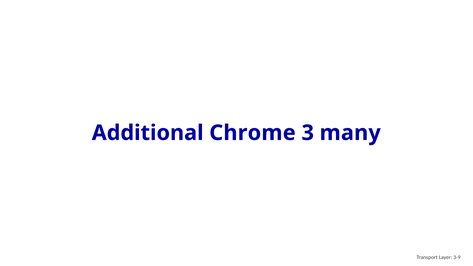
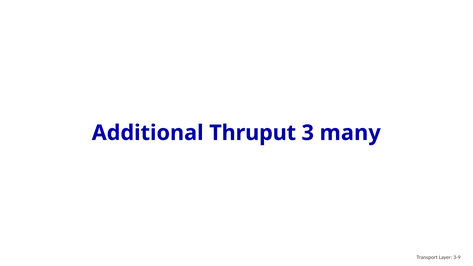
Chrome: Chrome -> Thruput
